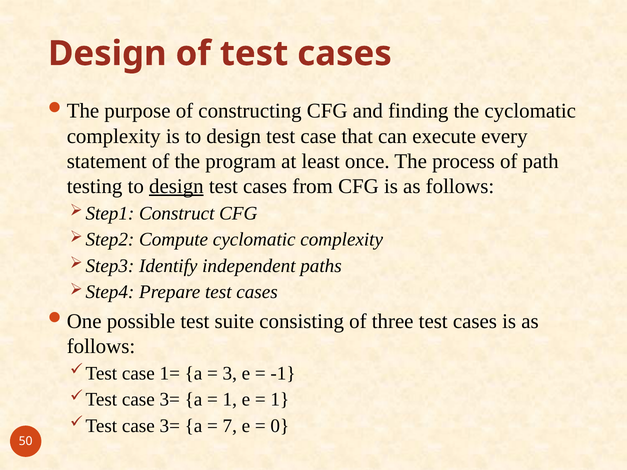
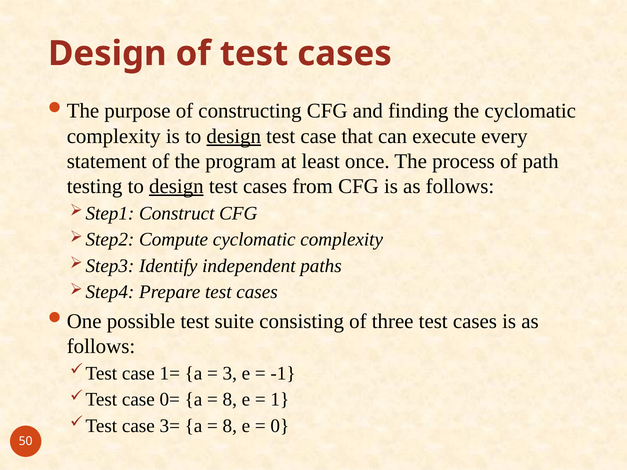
design at (234, 136) underline: none -> present
3= at (170, 400): 3= -> 0=
1 at (230, 400): 1 -> 8
7 at (230, 426): 7 -> 8
